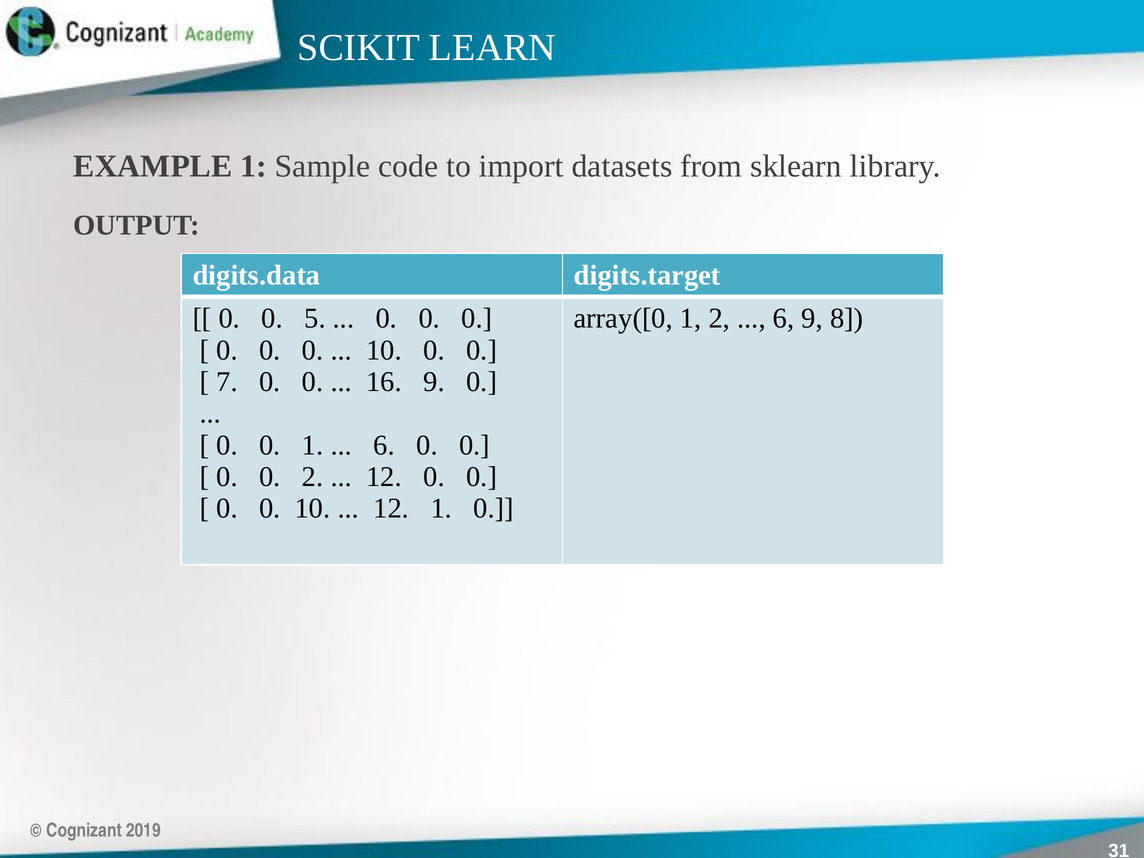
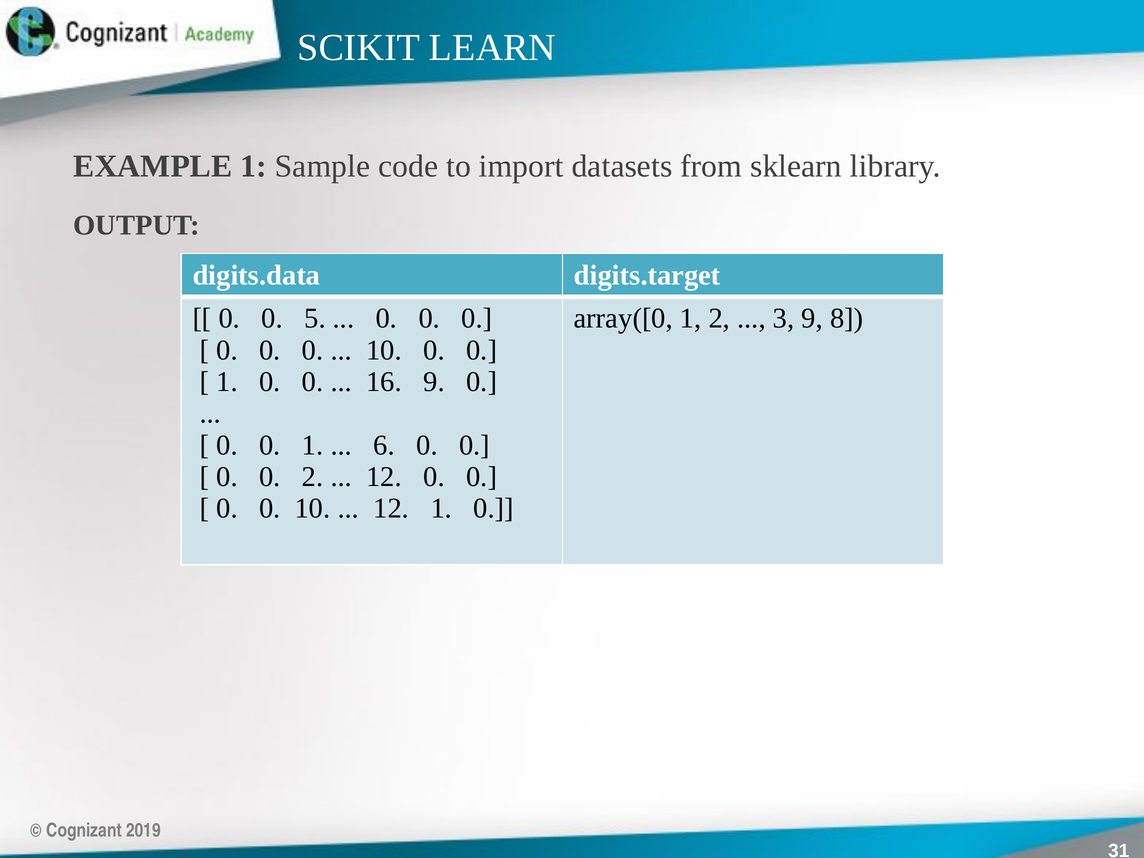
6 at (784, 319): 6 -> 3
7 at (227, 382): 7 -> 1
